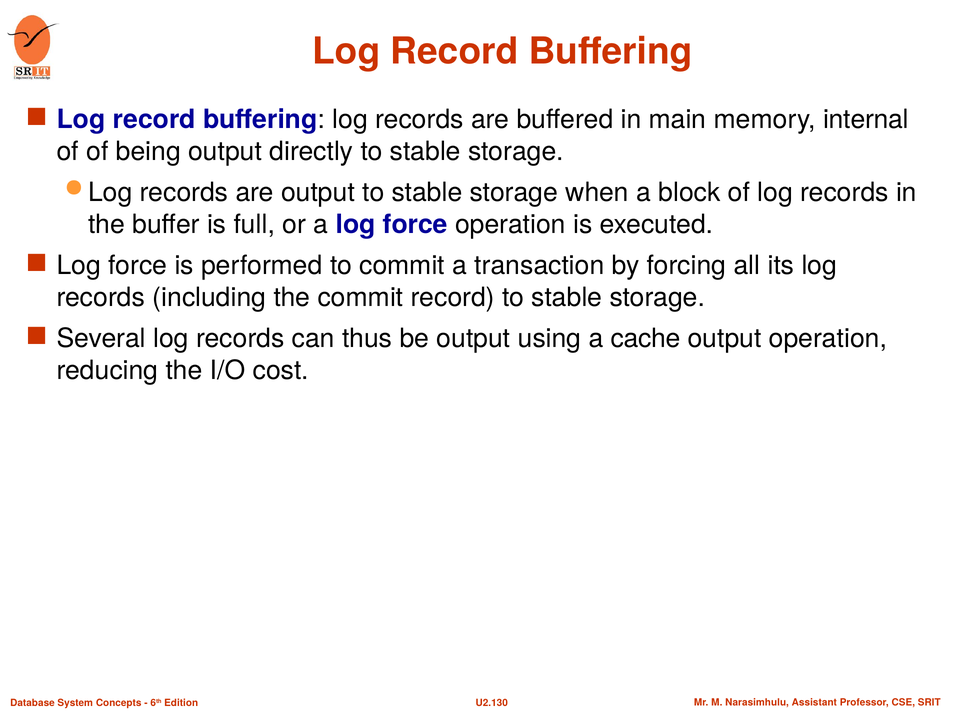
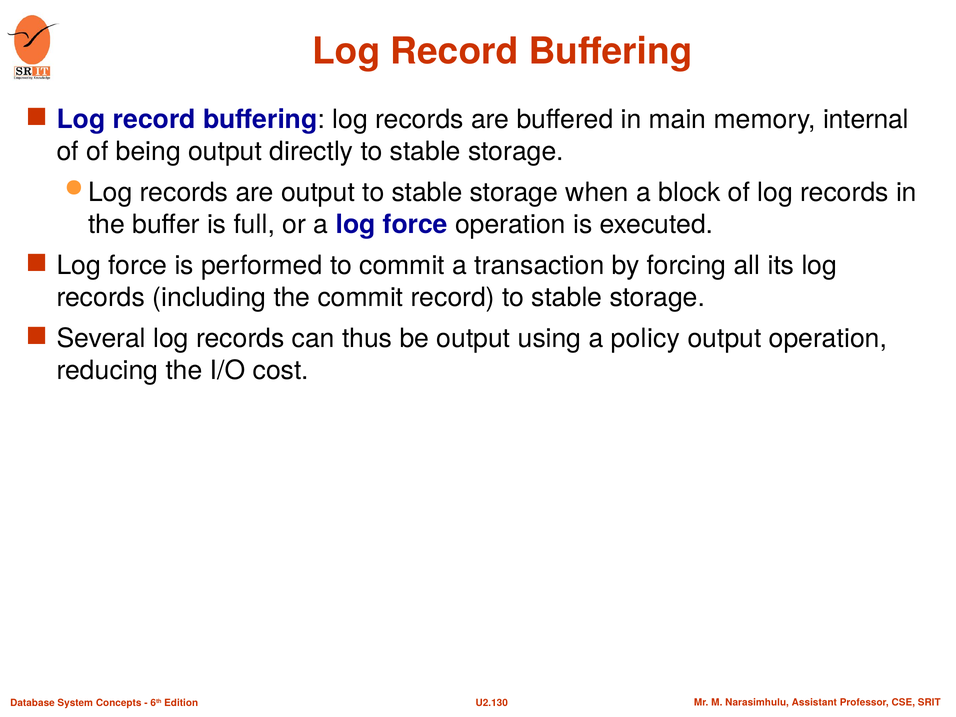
cache: cache -> policy
